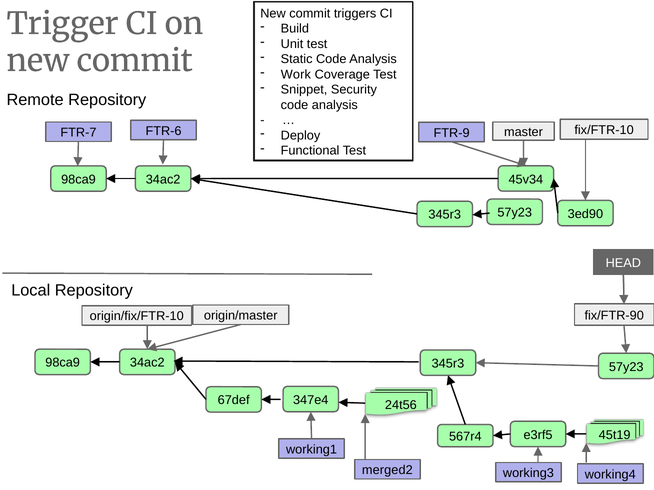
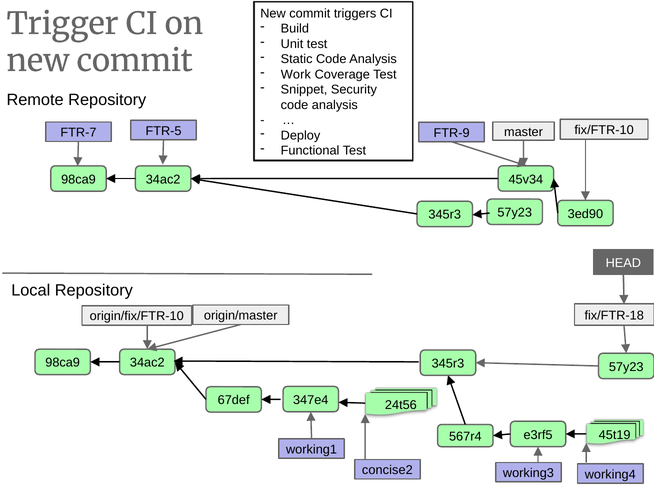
FTR-6: FTR-6 -> FTR-5
fix/FTR-90: fix/FTR-90 -> fix/FTR-18
merged2: merged2 -> concise2
